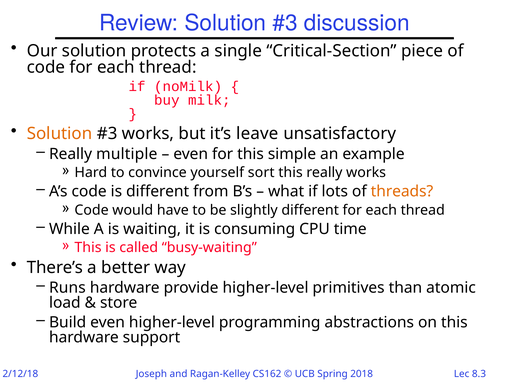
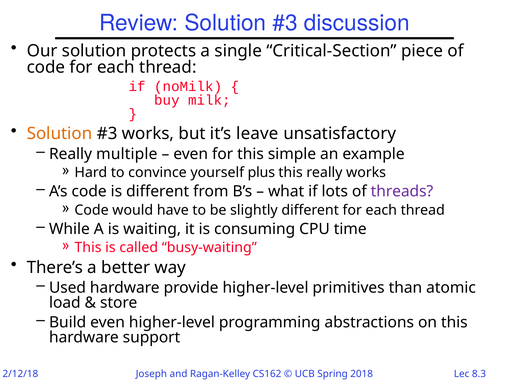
sort: sort -> plus
threads colour: orange -> purple
Runs: Runs -> Used
